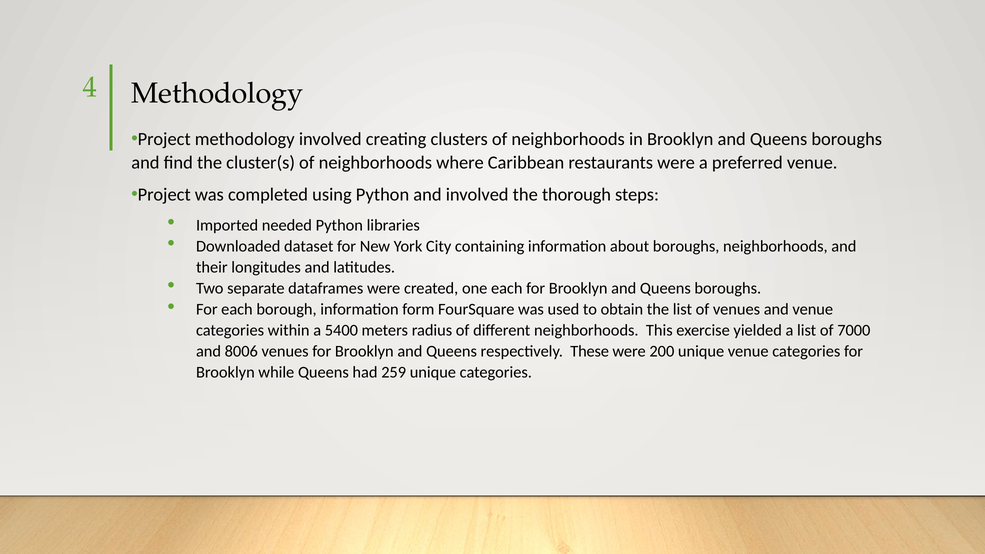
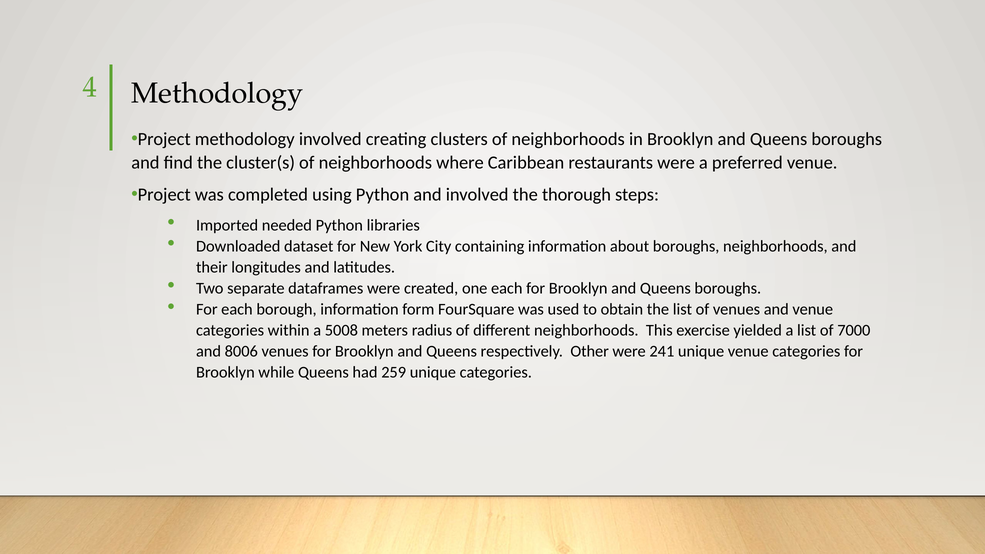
5400: 5400 -> 5008
These: These -> Other
200: 200 -> 241
